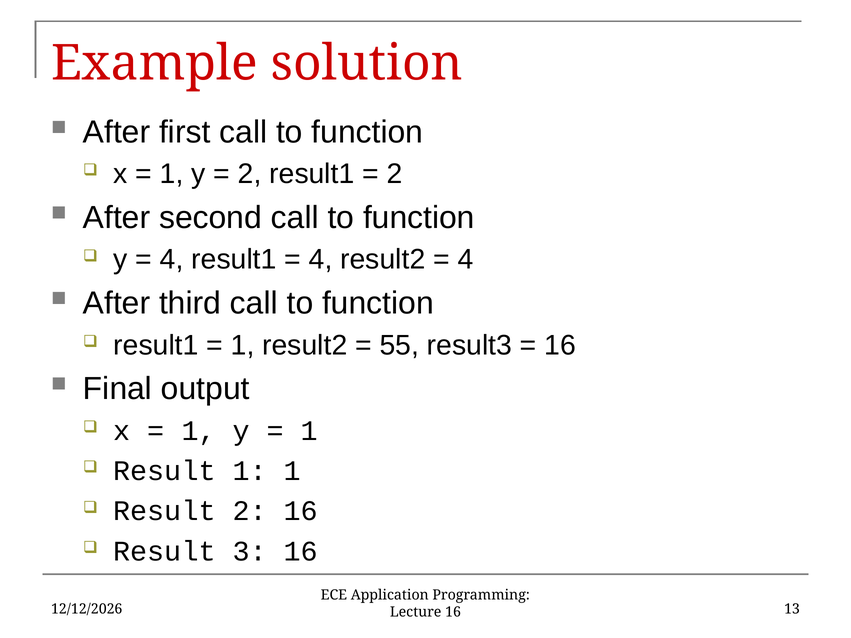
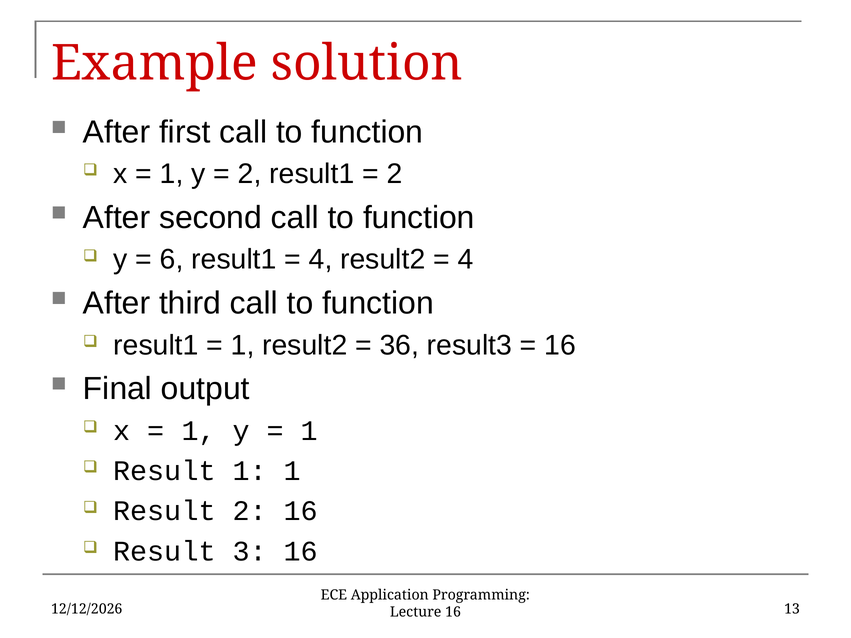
4 at (172, 260): 4 -> 6
55: 55 -> 36
